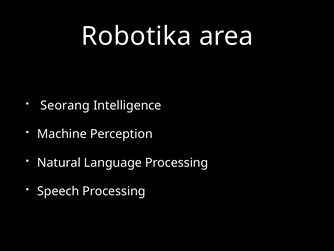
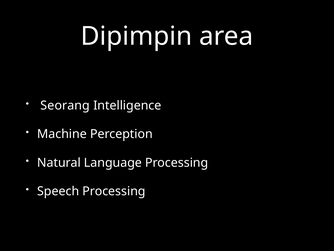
Robotika: Robotika -> Dipimpin
